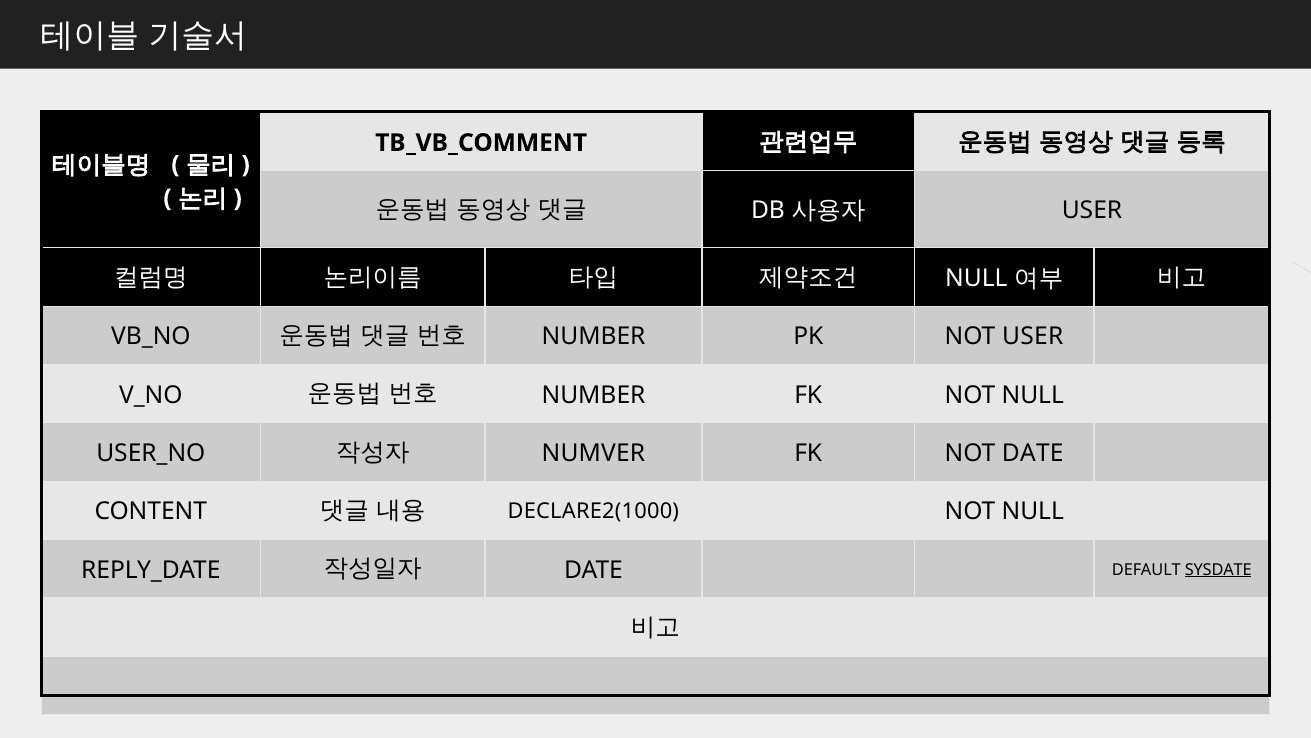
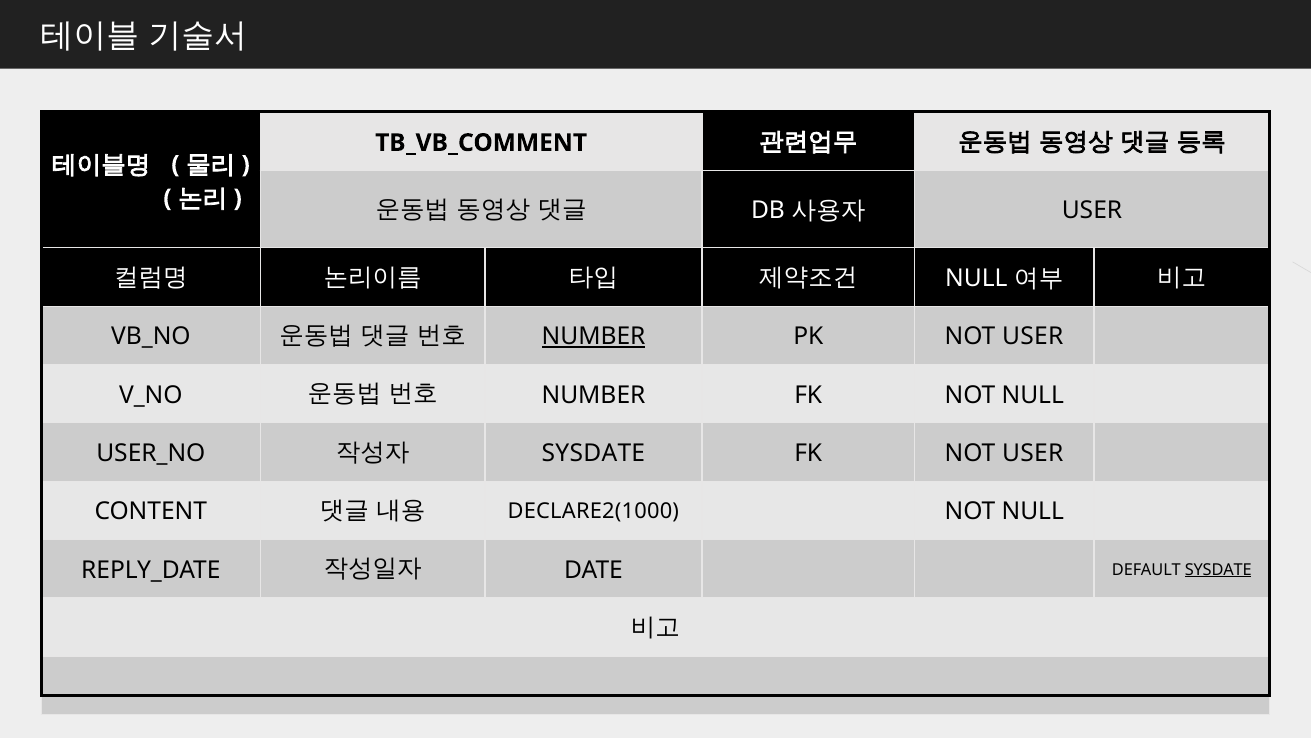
NUMBER at (594, 336) underline: none -> present
NUMVER at (593, 453): NUMVER -> SYSDATE
FK NOT DATE: DATE -> USER
